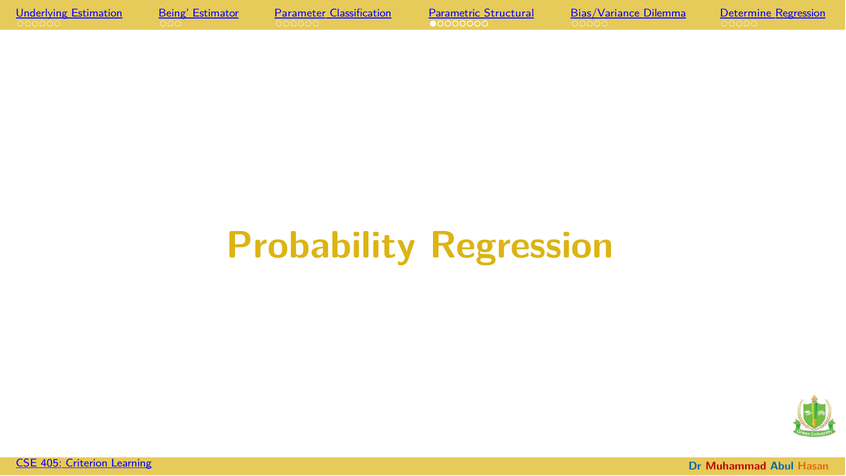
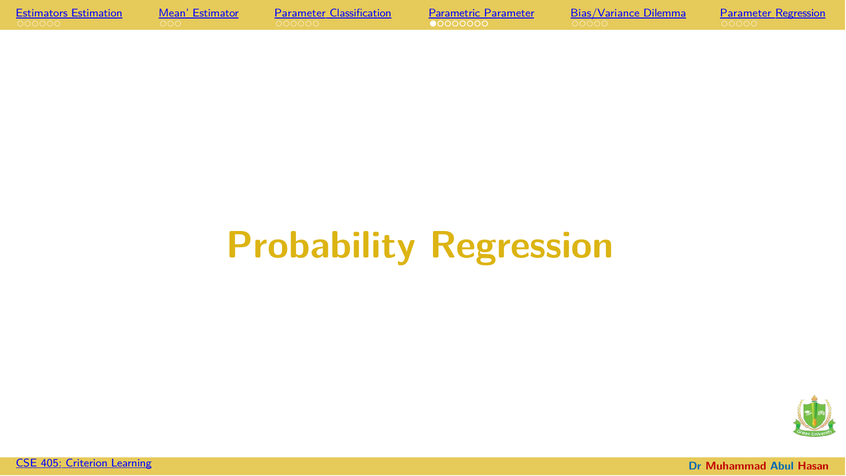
Underlying: Underlying -> Estimators
Being: Being -> Mean
Parametric Structural: Structural -> Parameter
Dilemma Determine: Determine -> Parameter
Hasan colour: orange -> red
